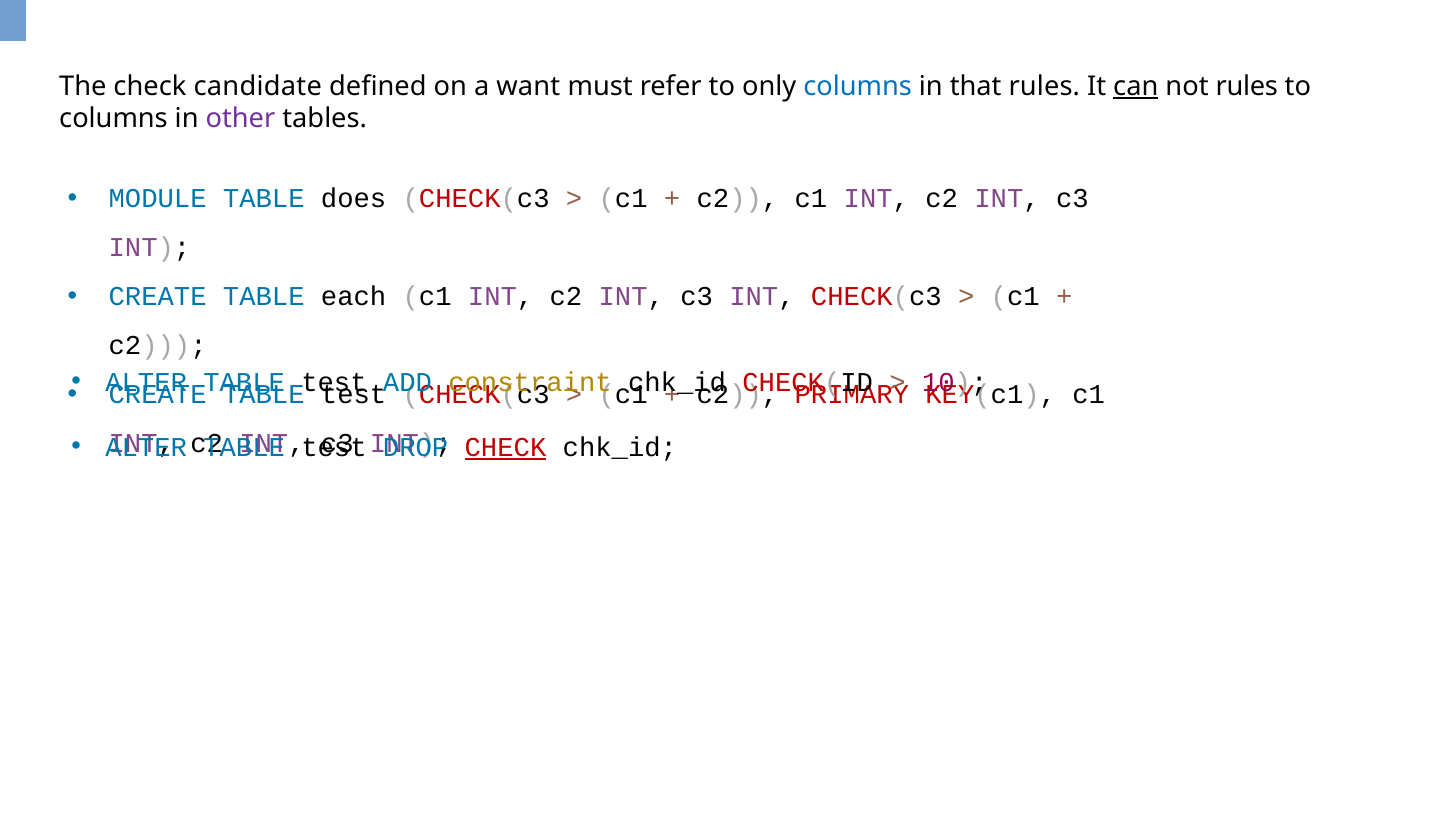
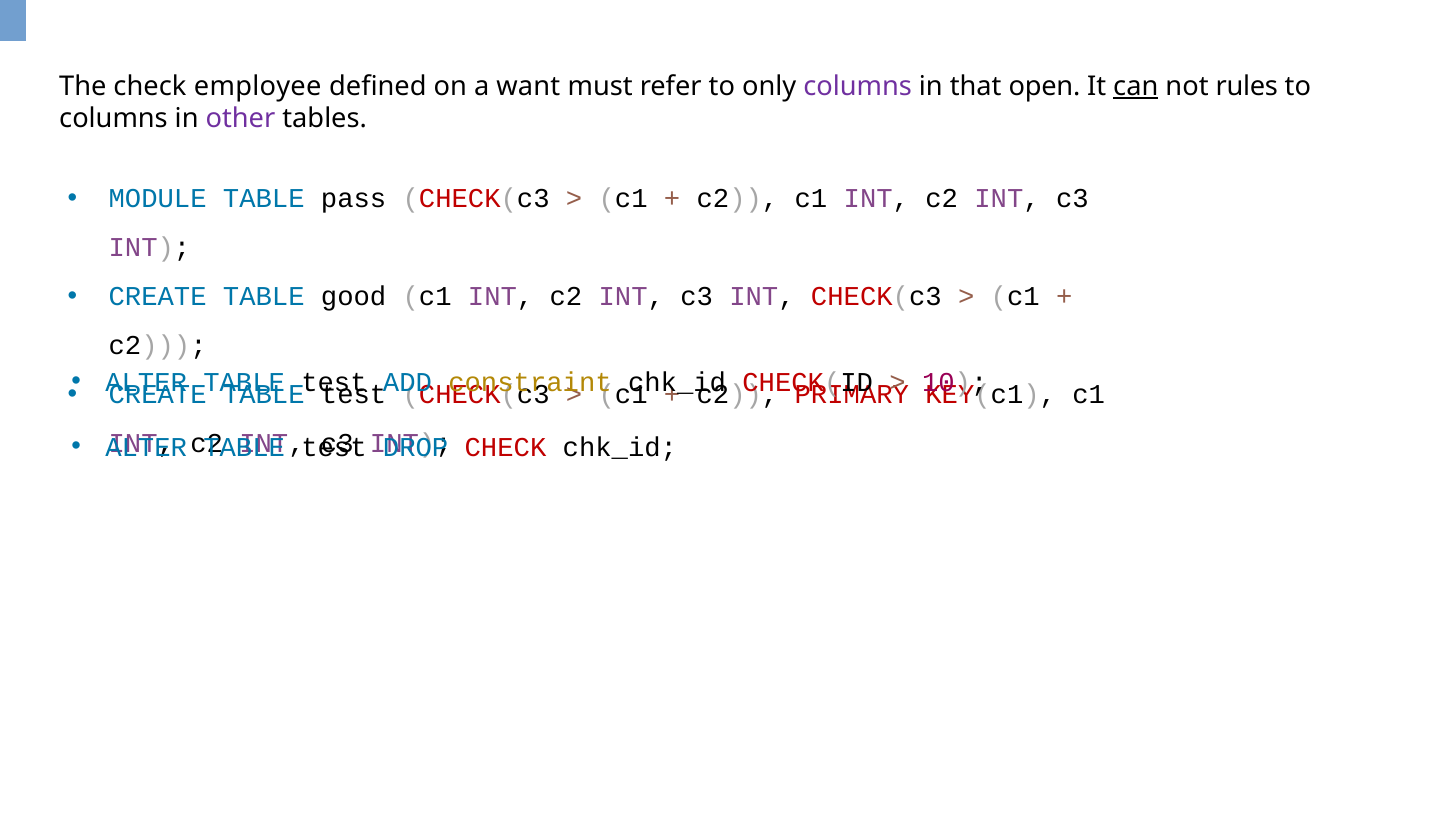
candidate: candidate -> employee
columns at (858, 86) colour: blue -> purple
that rules: rules -> open
does: does -> pass
each: each -> good
CHECK at (506, 447) underline: present -> none
